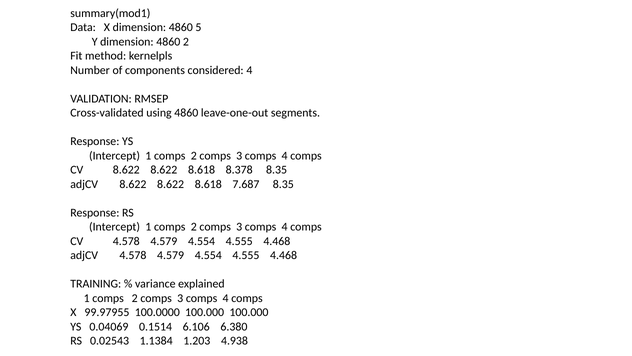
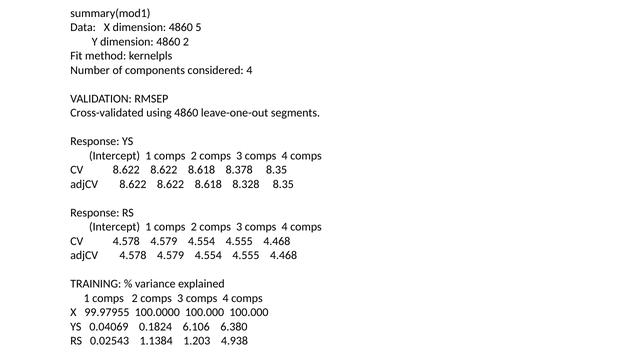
7.687: 7.687 -> 8.328
0.1514: 0.1514 -> 0.1824
